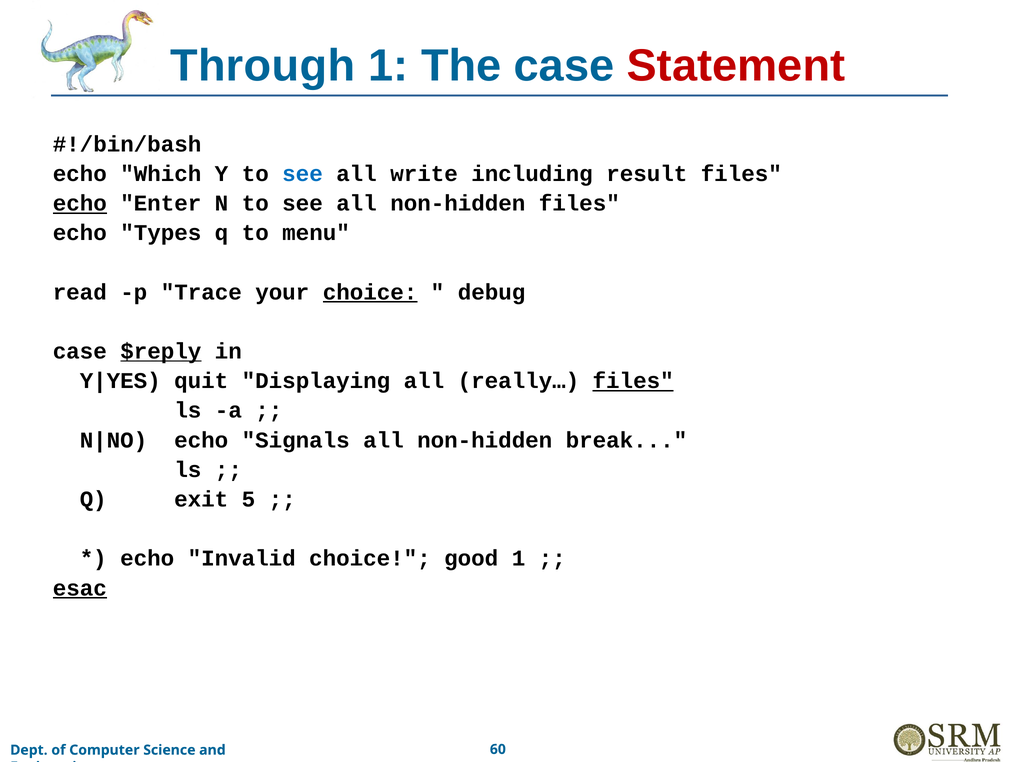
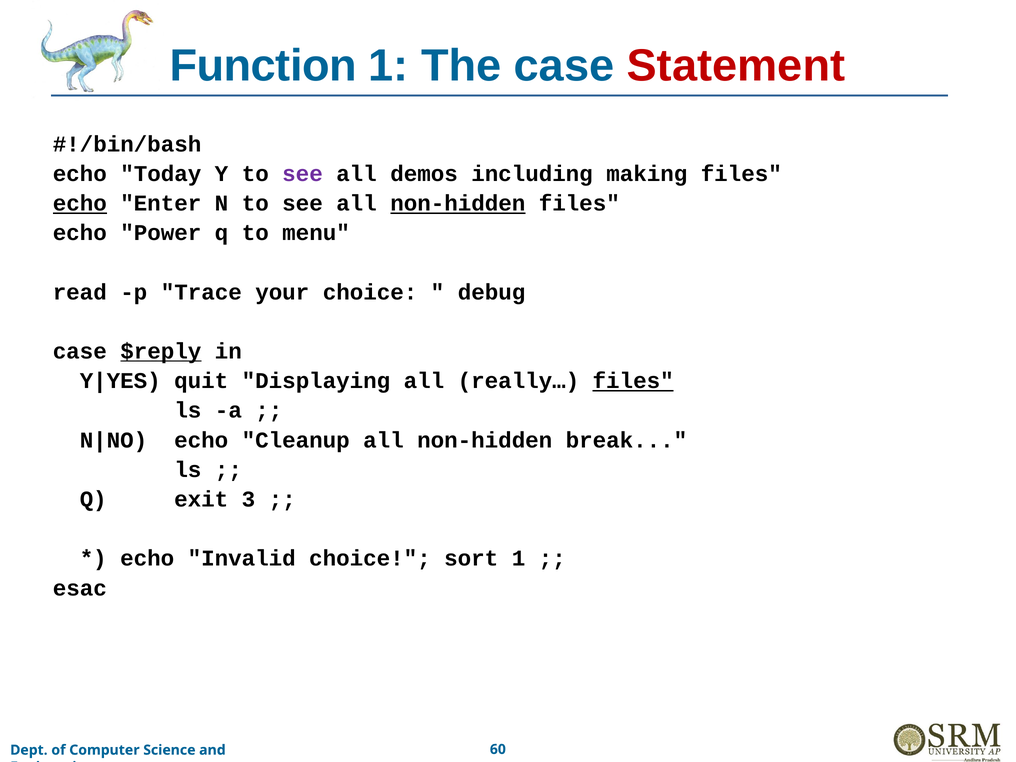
Through: Through -> Function
Which: Which -> Today
see at (303, 174) colour: blue -> purple
write: write -> demos
result: result -> making
non-hidden at (458, 203) underline: none -> present
Types: Types -> Power
choice at (370, 292) underline: present -> none
Signals: Signals -> Cleanup
5: 5 -> 3
good: good -> sort
esac underline: present -> none
